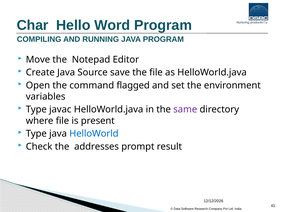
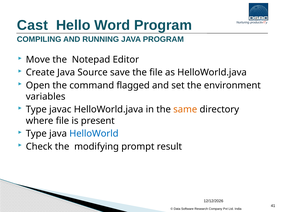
Char: Char -> Cast
same colour: purple -> orange
addresses: addresses -> modifying
